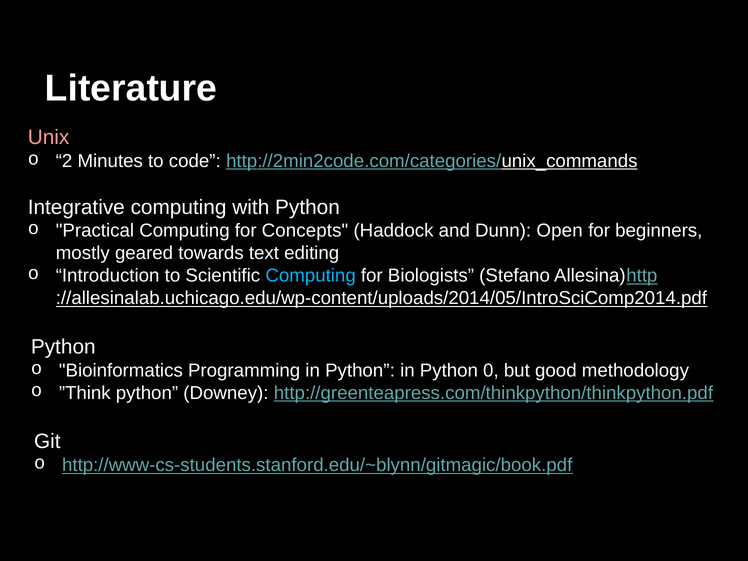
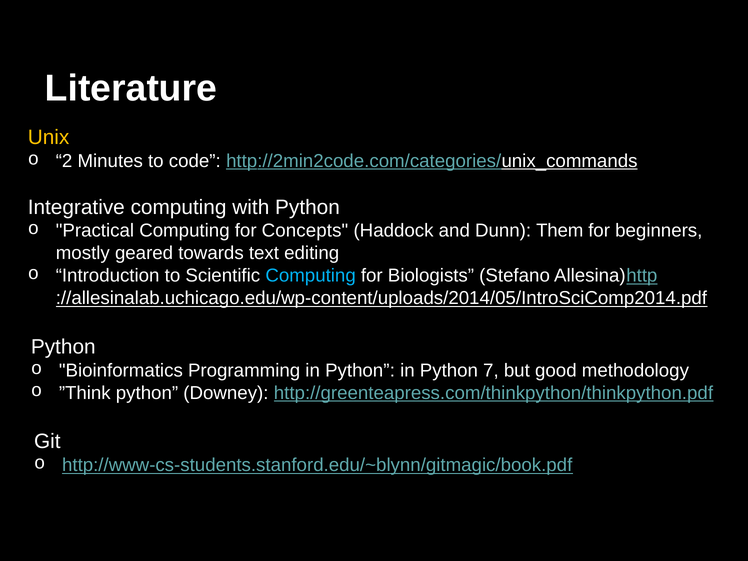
Unix colour: pink -> yellow
Open: Open -> Them
0: 0 -> 7
